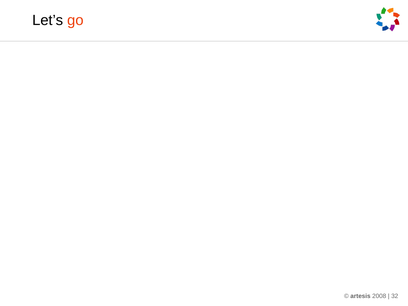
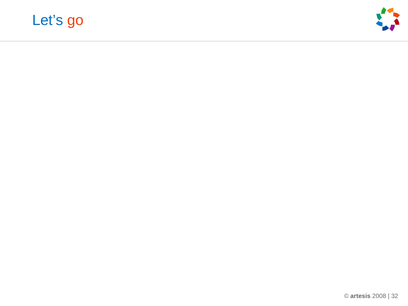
Let’s colour: black -> blue
